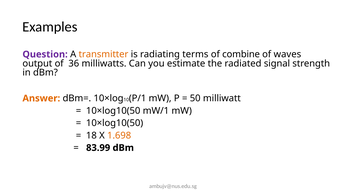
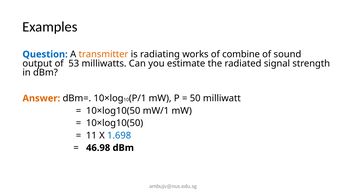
Question colour: purple -> blue
terms: terms -> works
waves: waves -> sound
36: 36 -> 53
18: 18 -> 11
1.698 colour: orange -> blue
83.99: 83.99 -> 46.98
